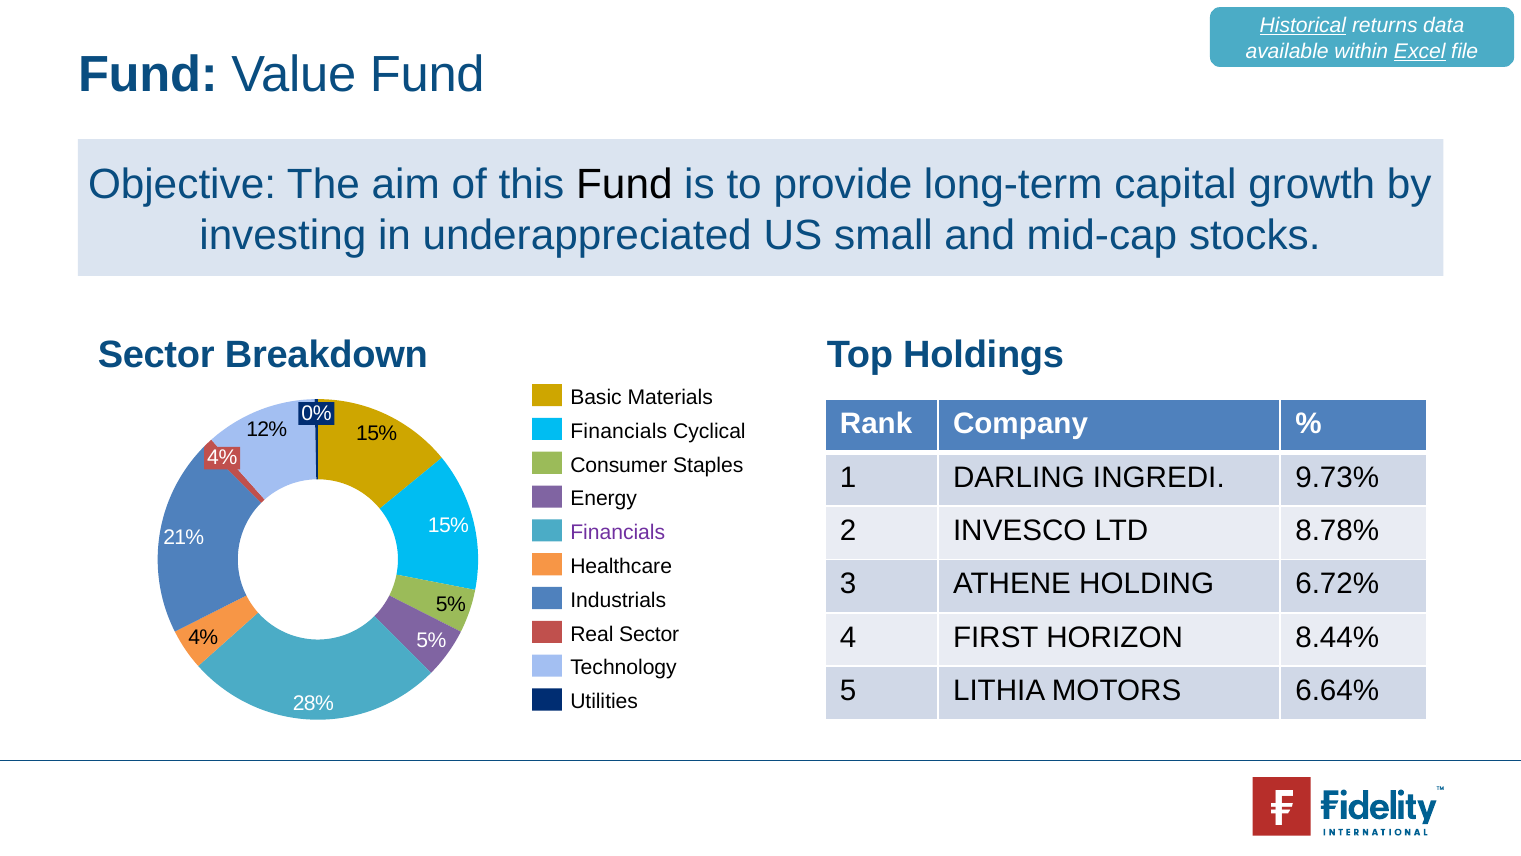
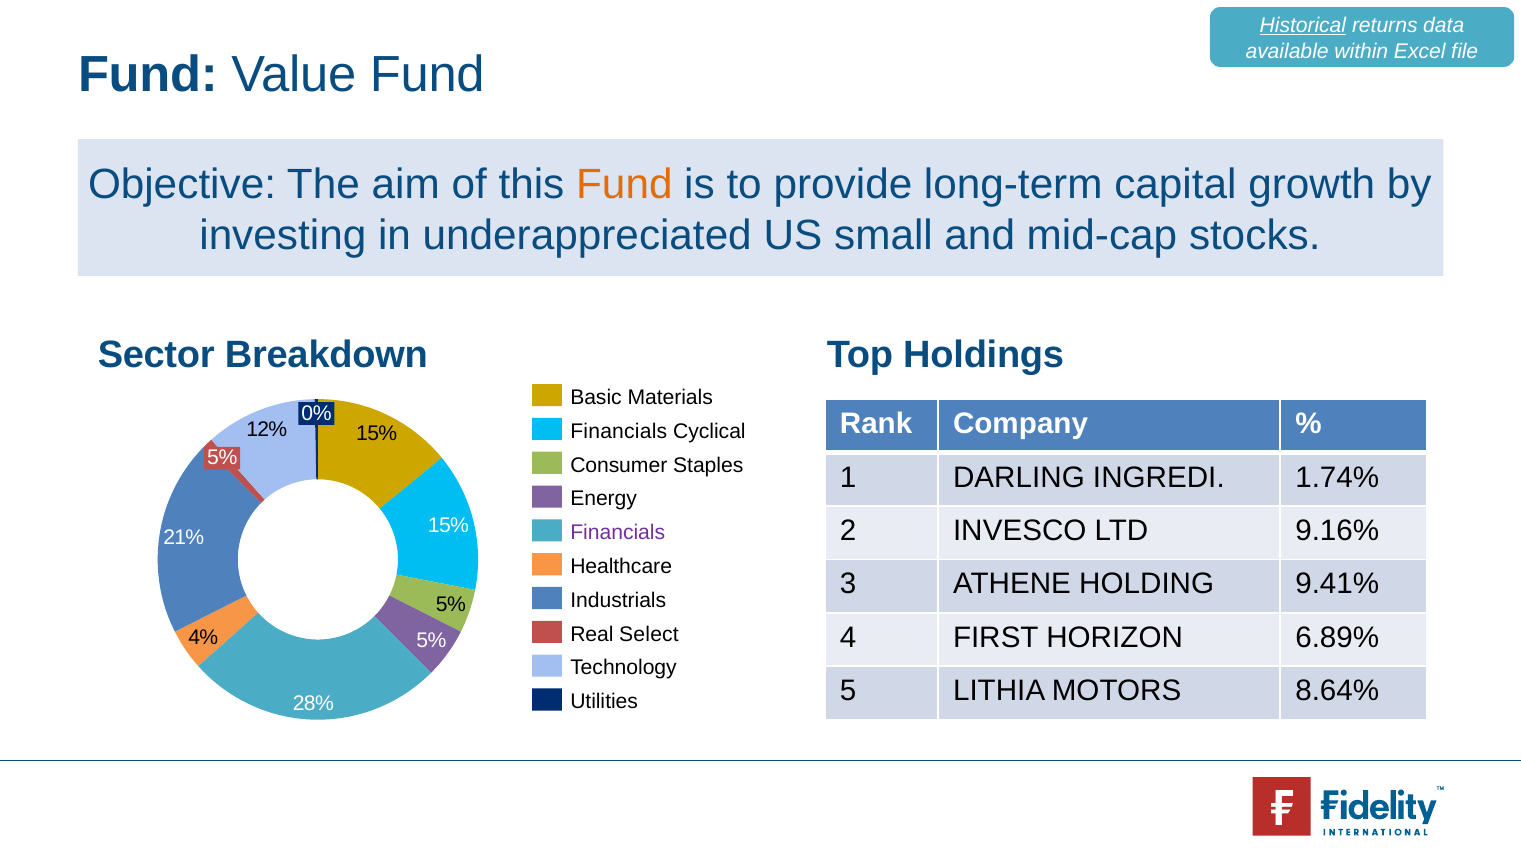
Excel underline: present -> none
Fund at (624, 185) colour: black -> orange
4% at (222, 458): 4% -> 5%
9.73%: 9.73% -> 1.74%
8.78%: 8.78% -> 9.16%
6.72%: 6.72% -> 9.41%
8.44%: 8.44% -> 6.89%
Real Sector: Sector -> Select
6.64%: 6.64% -> 8.64%
